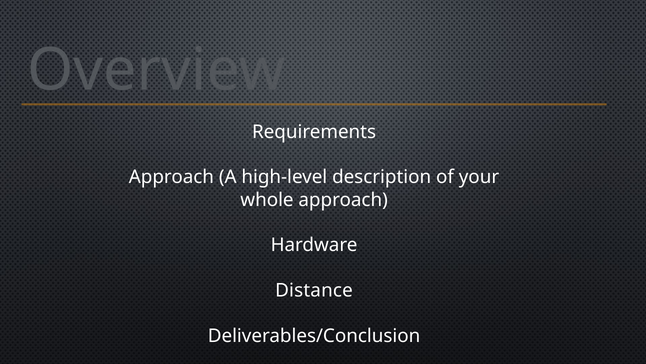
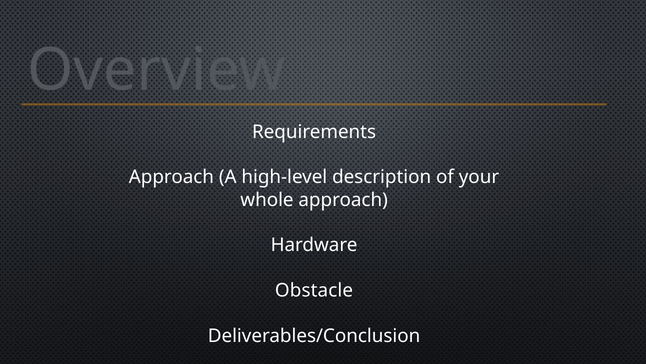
Distance: Distance -> Obstacle
